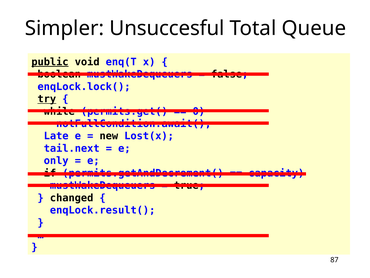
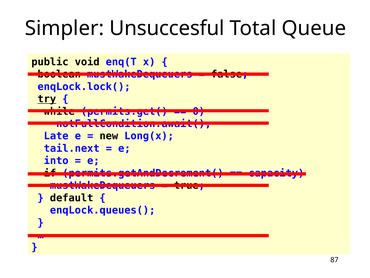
public underline: present -> none
Lost(x: Lost(x -> Long(x
only: only -> into
changed: changed -> default
enqLock.result(: enqLock.result( -> enqLock.queues(
